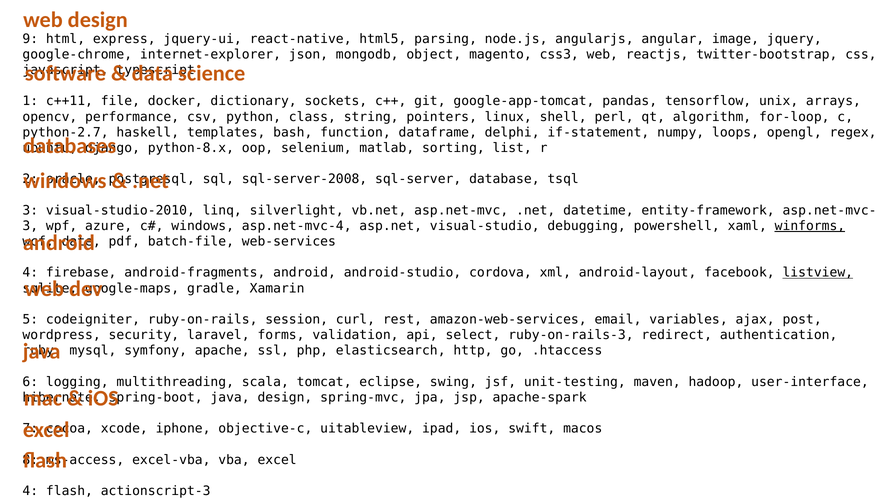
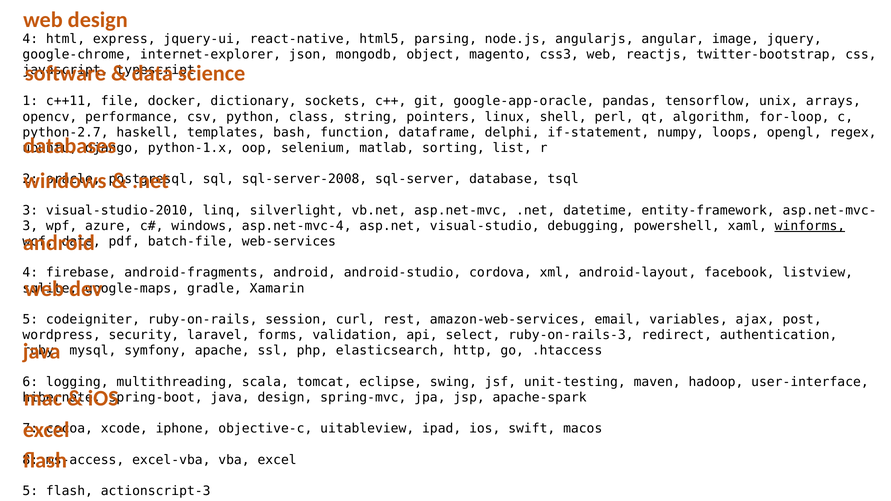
9 at (30, 39): 9 -> 4
google-app-tomcat: google-app-tomcat -> google-app-oracle
python-8.x: python-8.x -> python-1.x
listview underline: present -> none
4 at (30, 491): 4 -> 5
